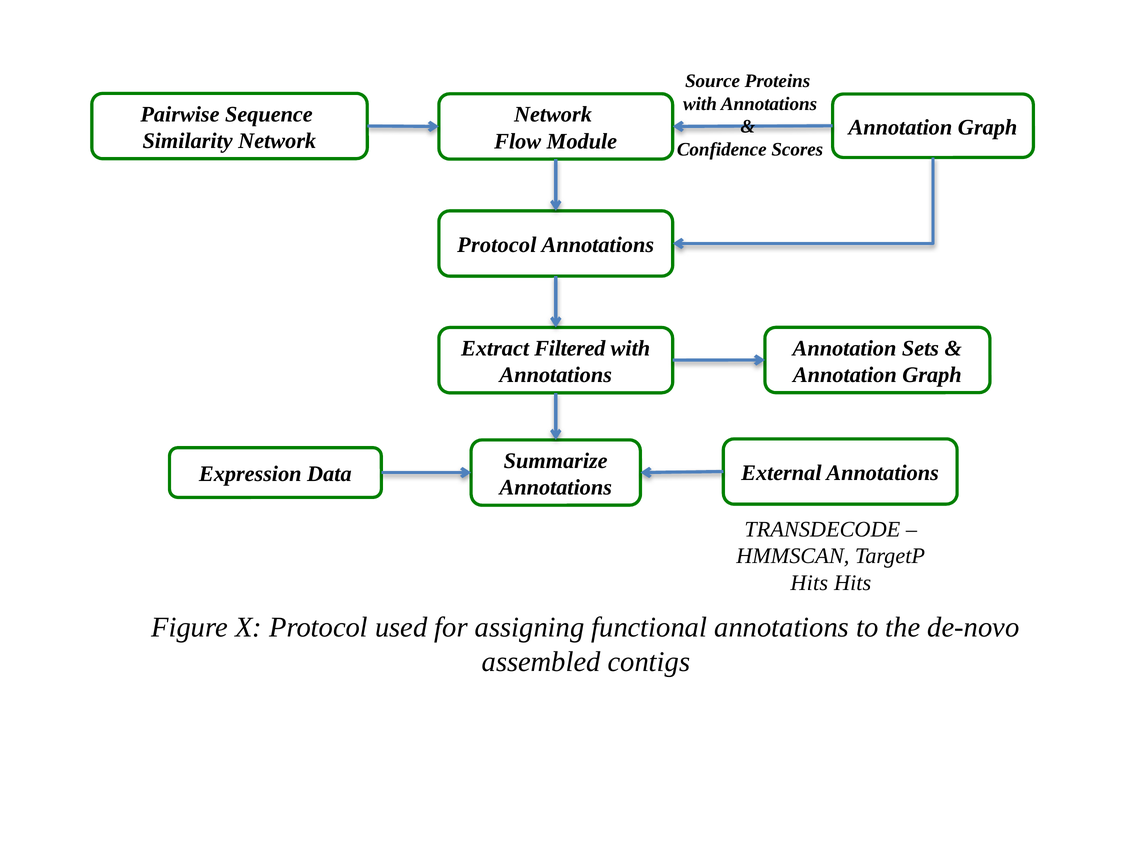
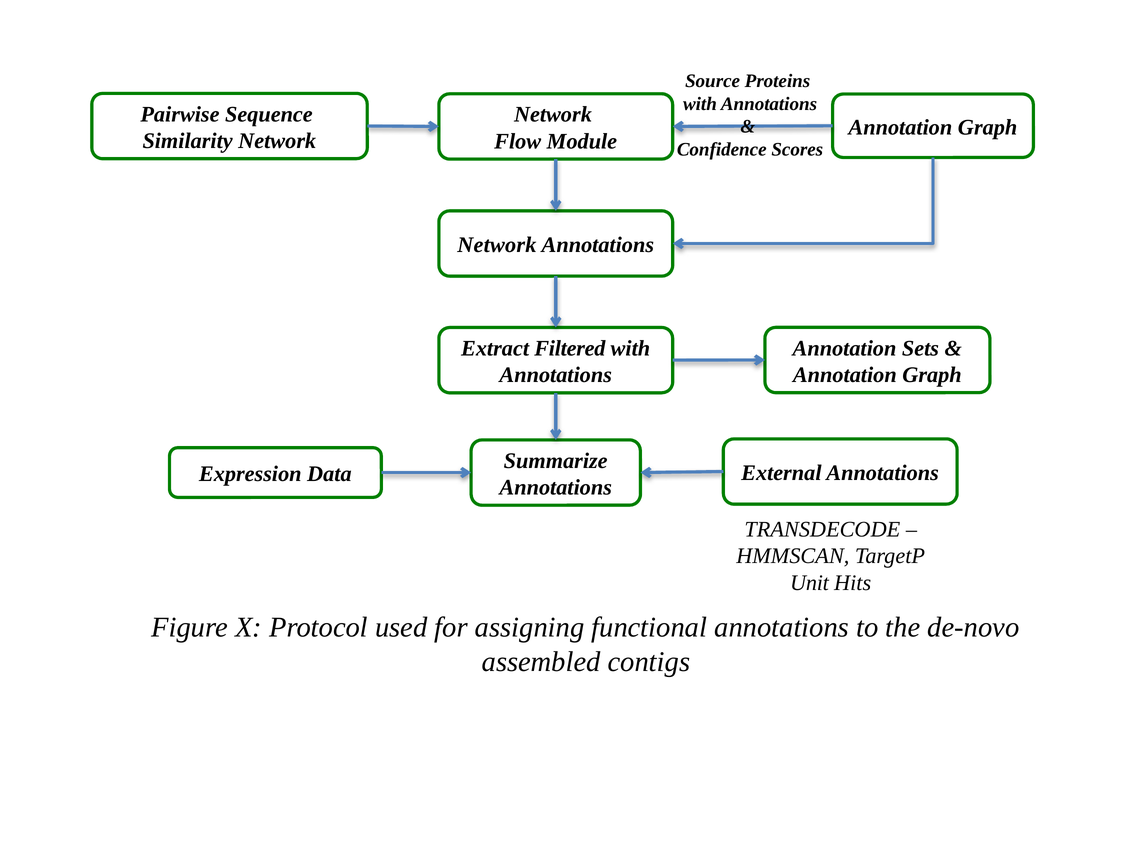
Protocol at (497, 245): Protocol -> Network
Hits at (809, 583): Hits -> Unit
